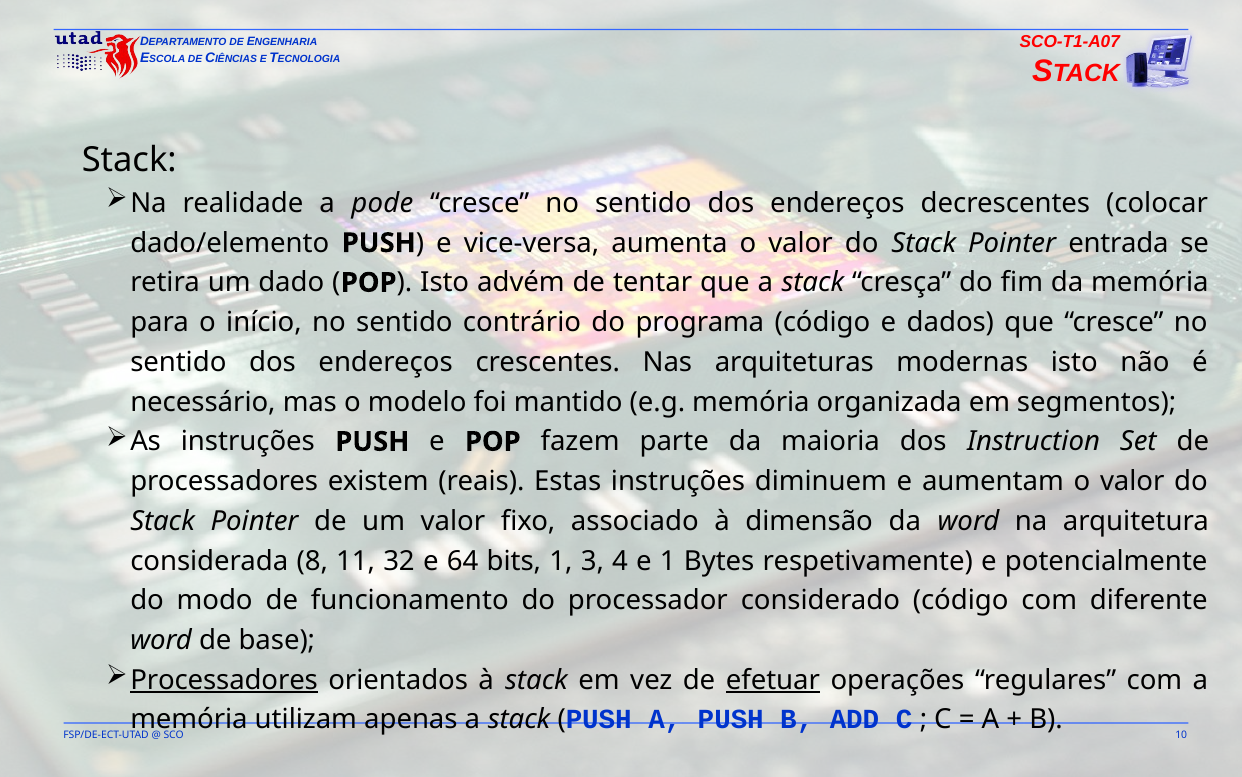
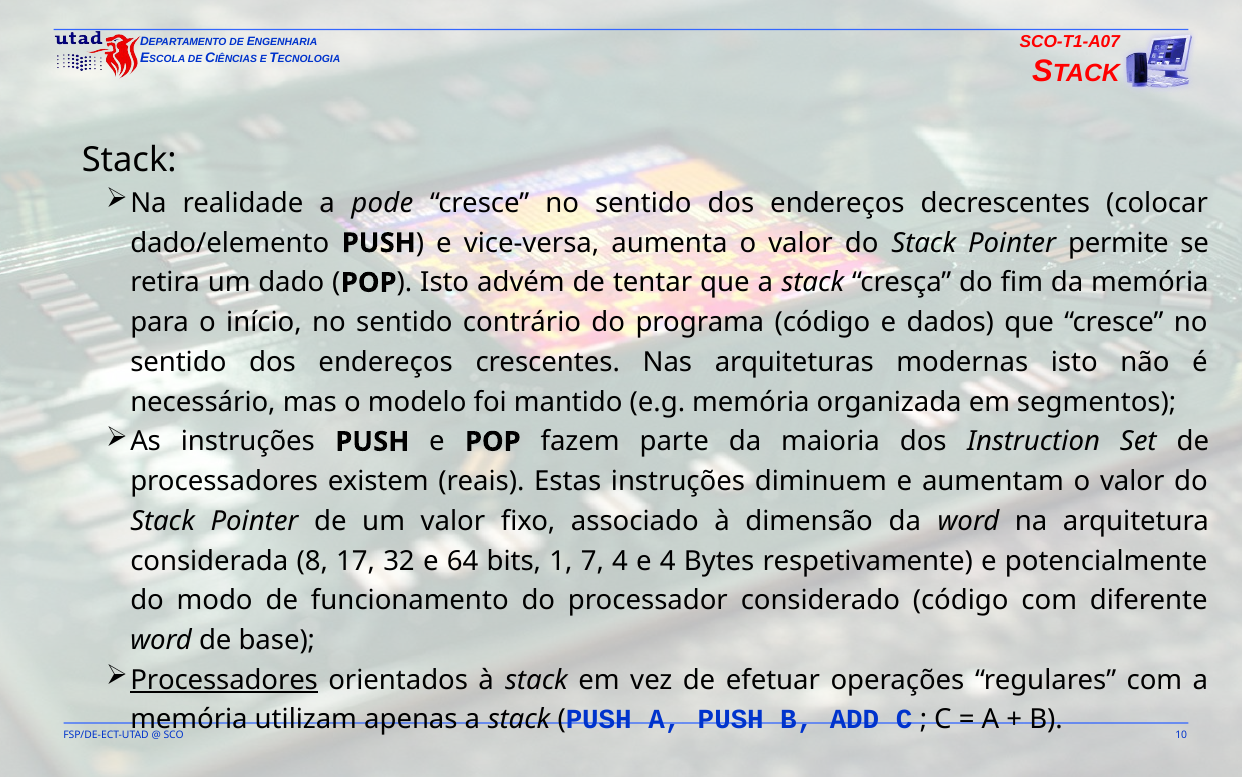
entrada: entrada -> permite
11: 11 -> 17
3: 3 -> 7
e 1: 1 -> 4
efetuar underline: present -> none
